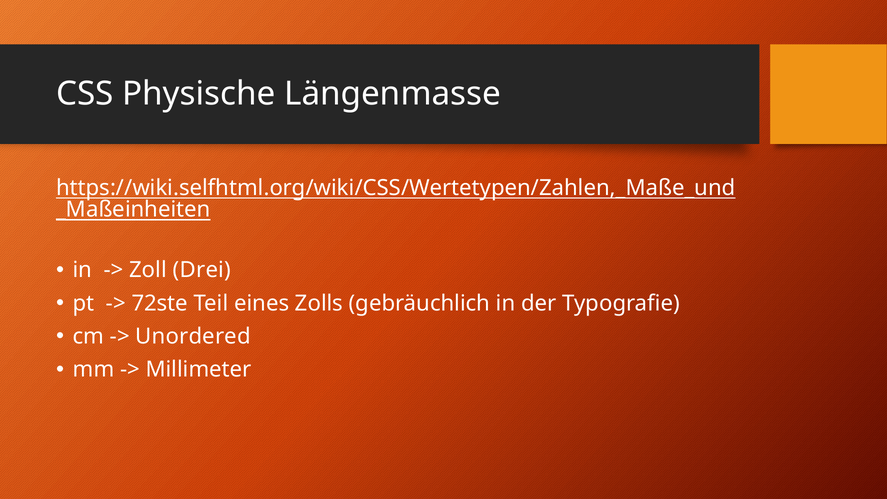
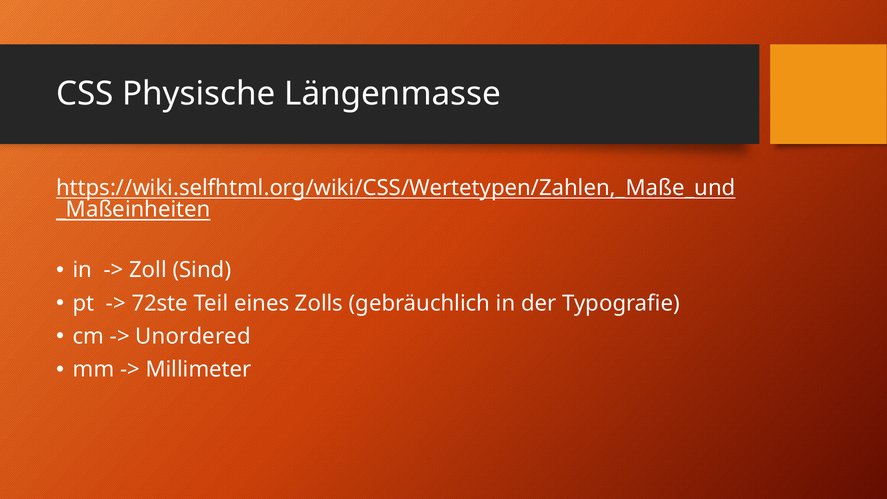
Drei: Drei -> Sind
